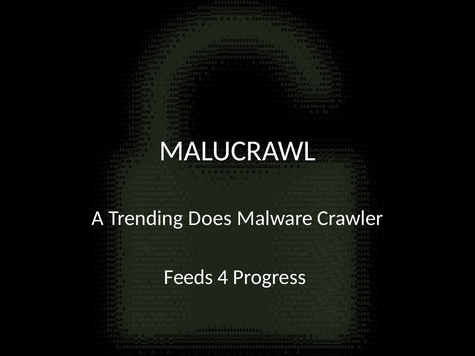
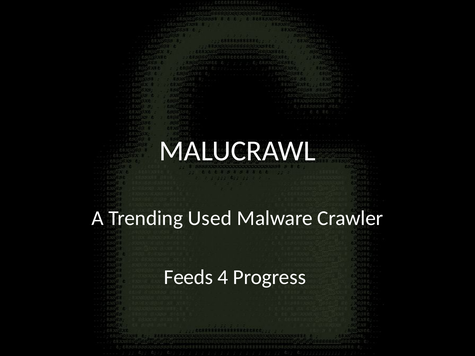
Does: Does -> Used
